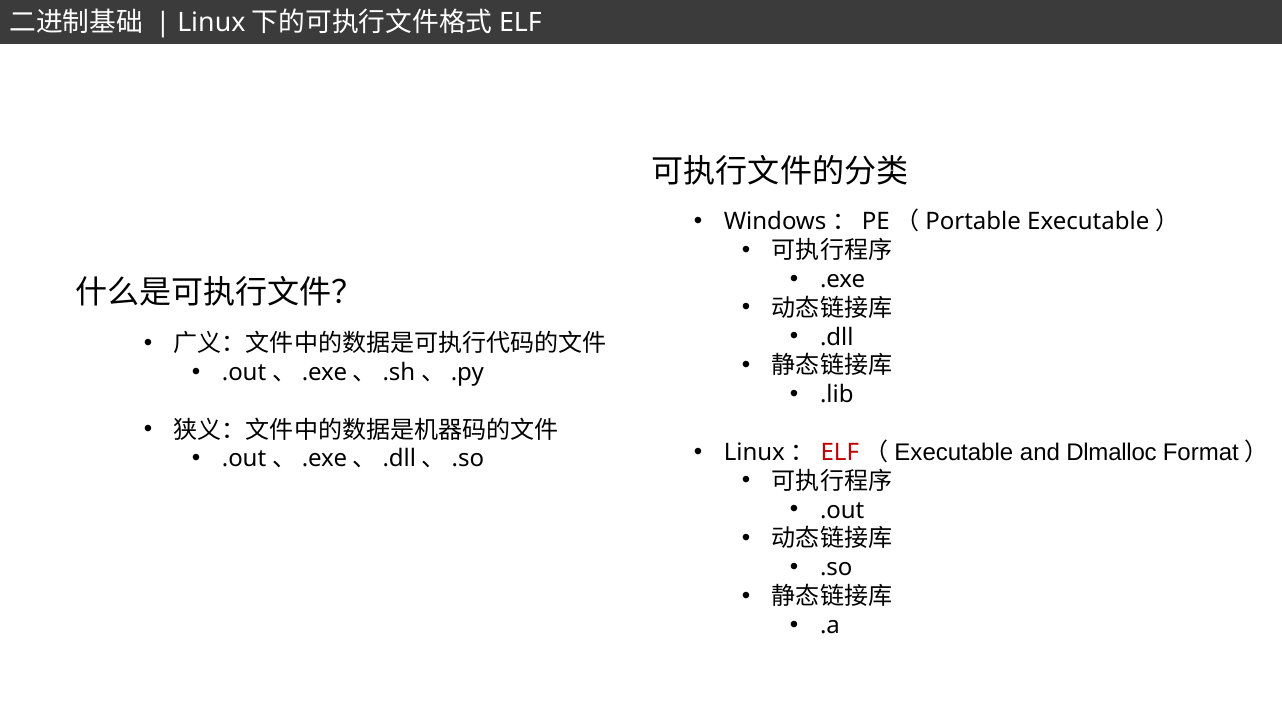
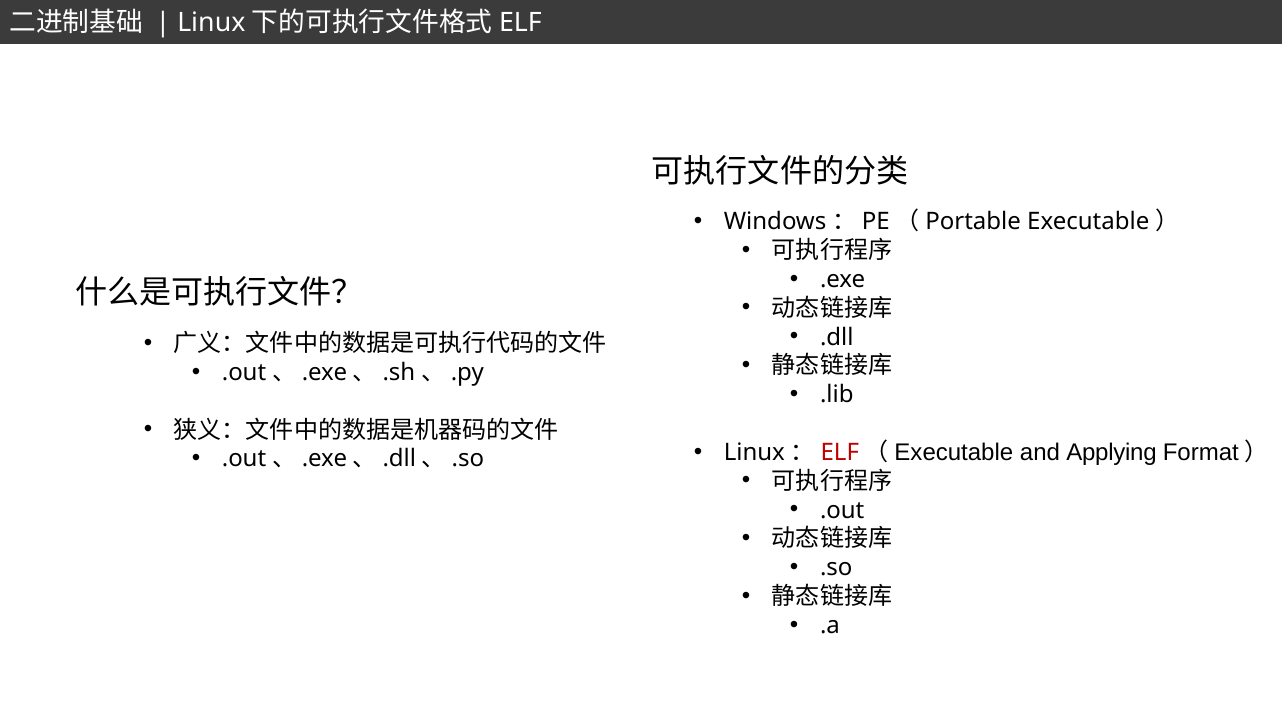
Dlmalloc: Dlmalloc -> Applying
